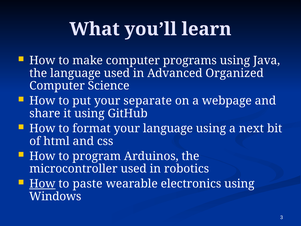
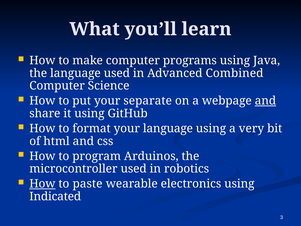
Organized: Organized -> Combined
and at (265, 101) underline: none -> present
next: next -> very
Windows: Windows -> Indicated
